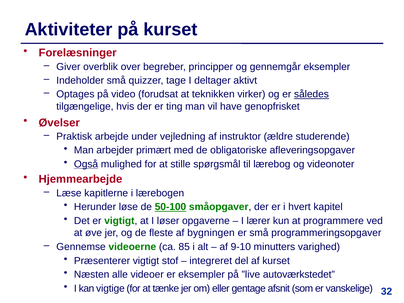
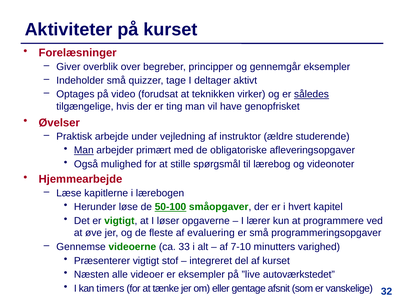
Man at (84, 150) underline: none -> present
Også underline: present -> none
bygningen: bygningen -> evaluering
85: 85 -> 33
9-10: 9-10 -> 7-10
vigtige: vigtige -> timers
